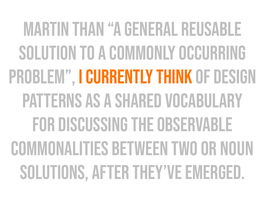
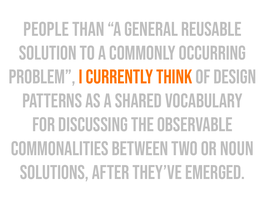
Martin: Martin -> People
